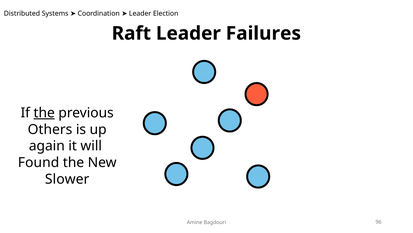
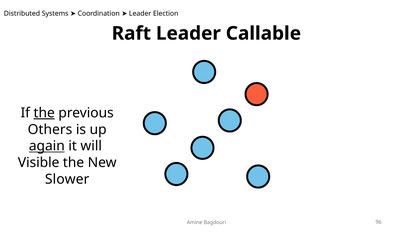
Failures: Failures -> Callable
again underline: none -> present
Found: Found -> Visible
